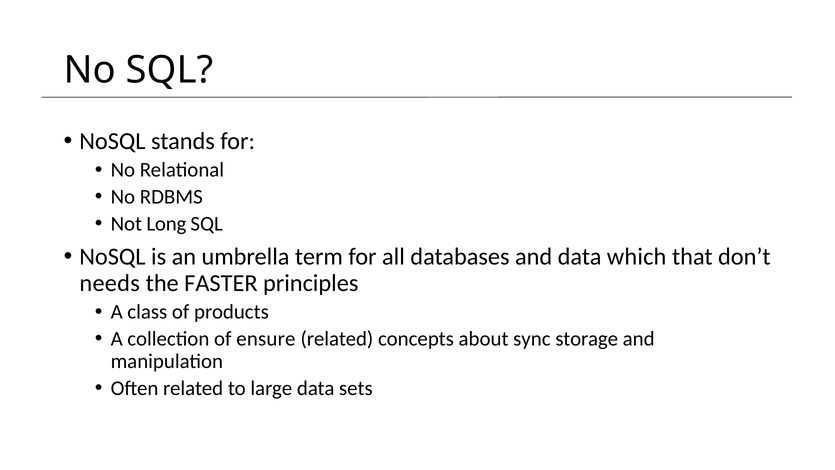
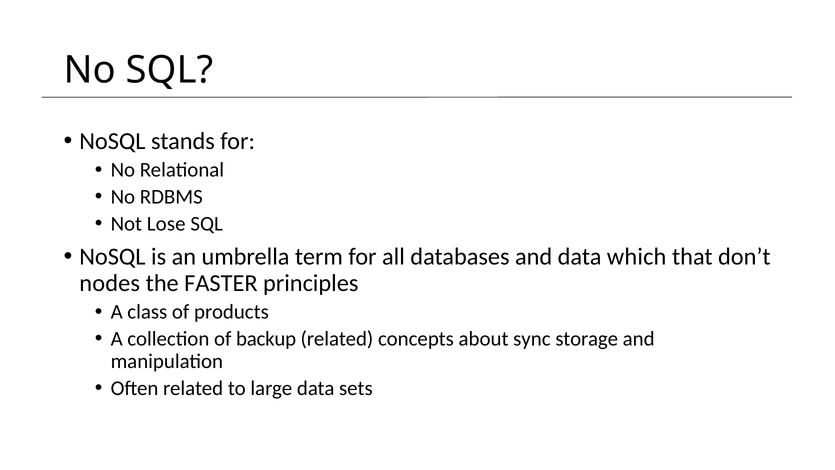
Long: Long -> Lose
needs: needs -> nodes
ensure: ensure -> backup
